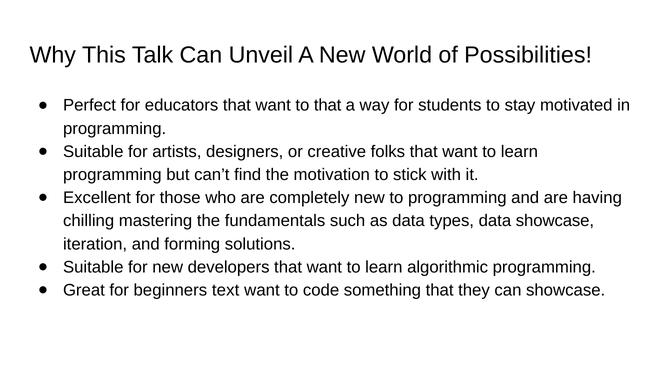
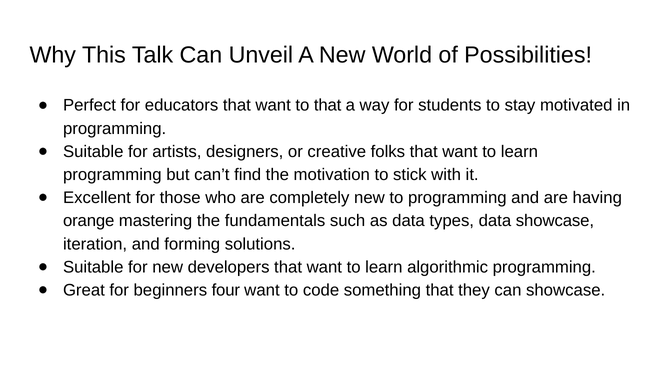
chilling: chilling -> orange
text: text -> four
